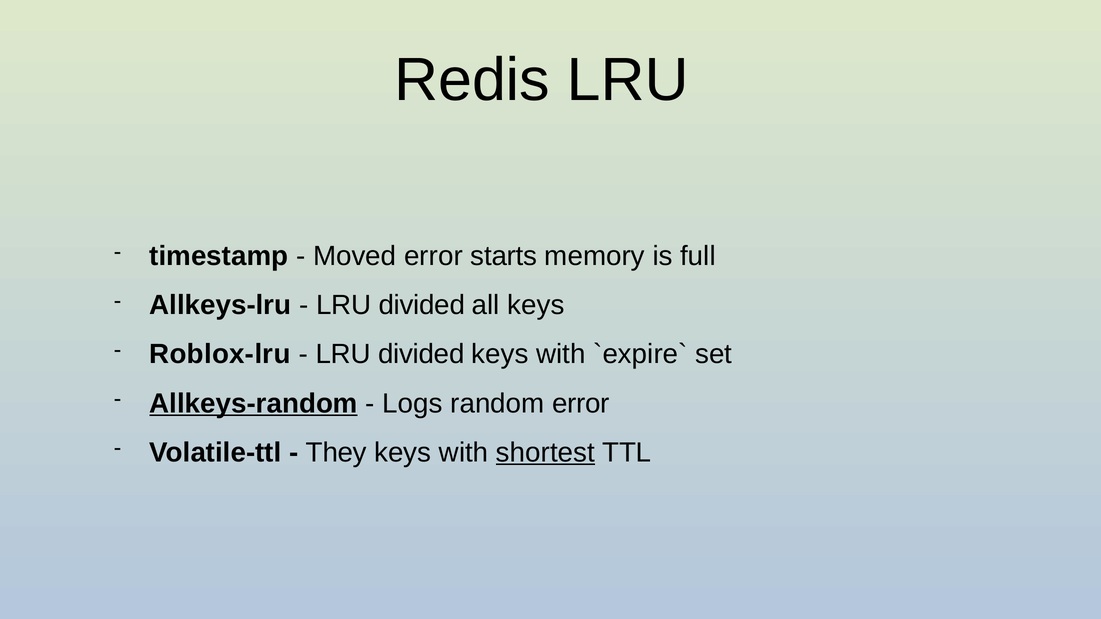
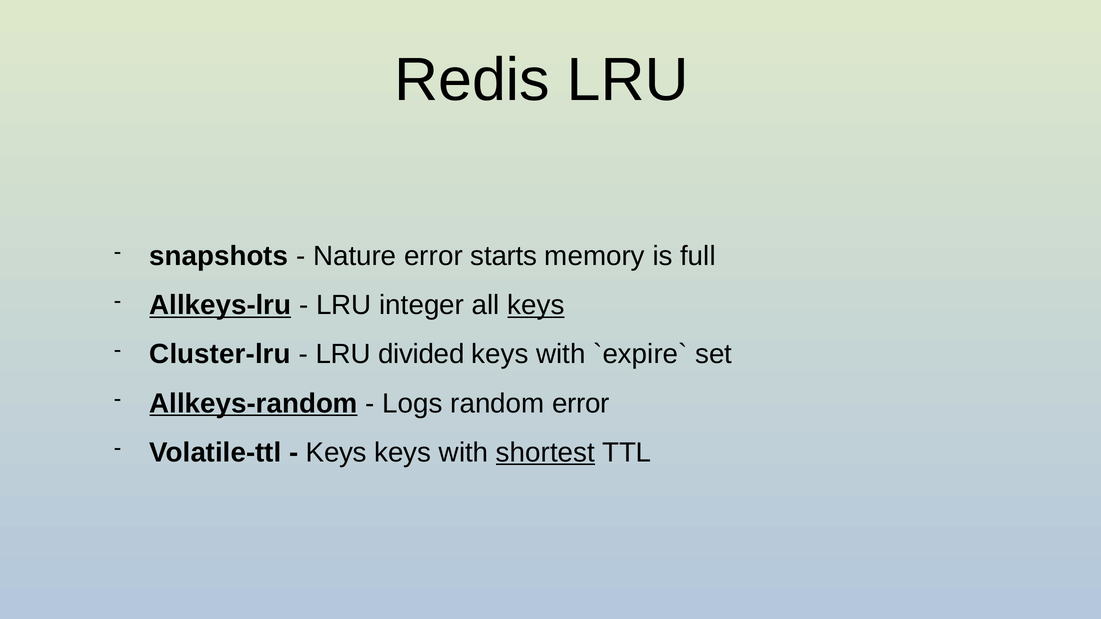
timestamp: timestamp -> snapshots
Moved: Moved -> Nature
Allkeys-lru underline: none -> present
divided at (422, 305): divided -> integer
keys at (536, 305) underline: none -> present
Roblox-lru: Roblox-lru -> Cluster-lru
They at (336, 453): They -> Keys
